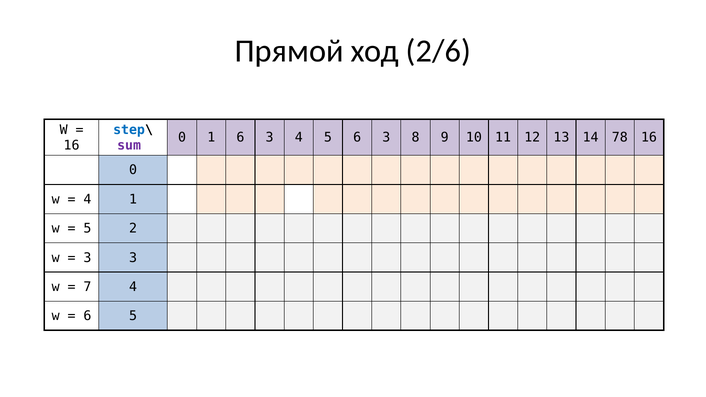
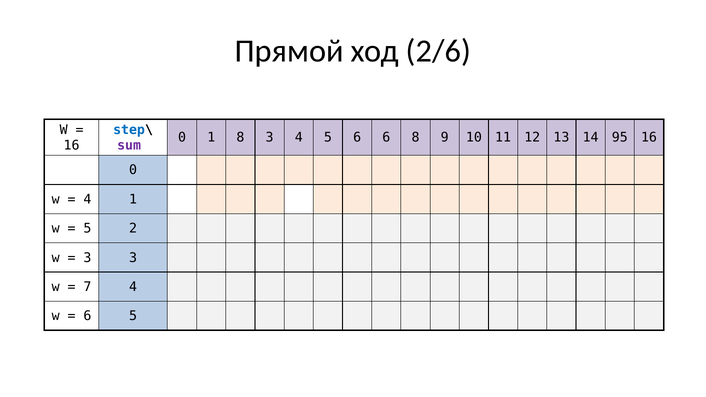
1 6: 6 -> 8
5 6 3: 3 -> 6
78: 78 -> 95
